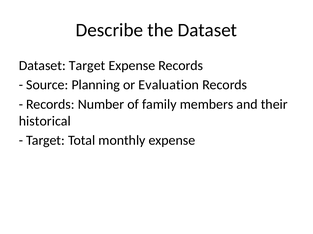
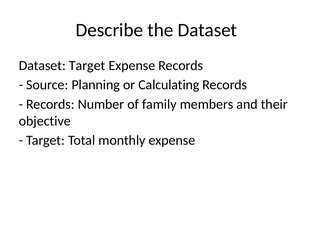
Evaluation: Evaluation -> Calculating
historical: historical -> objective
